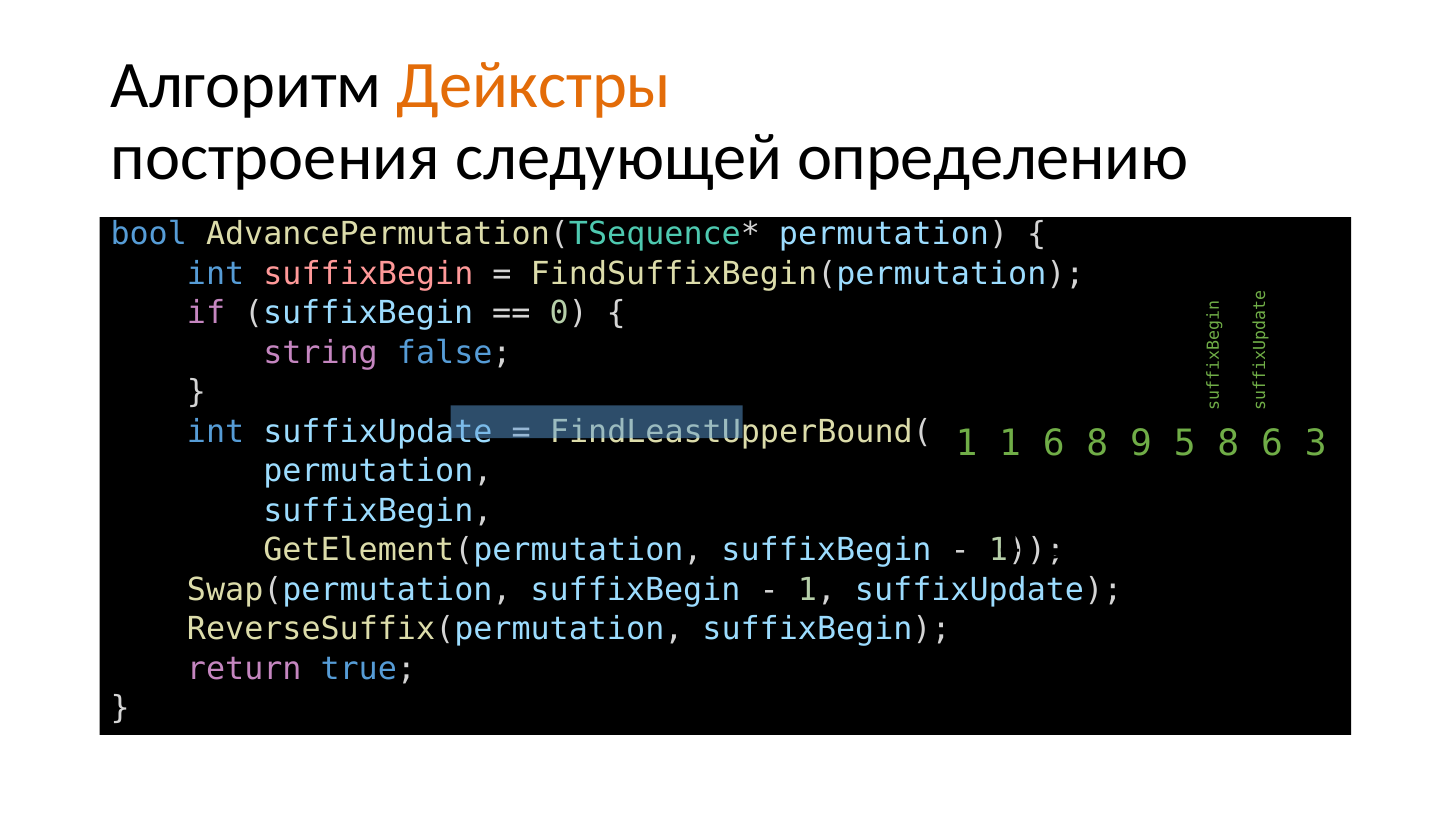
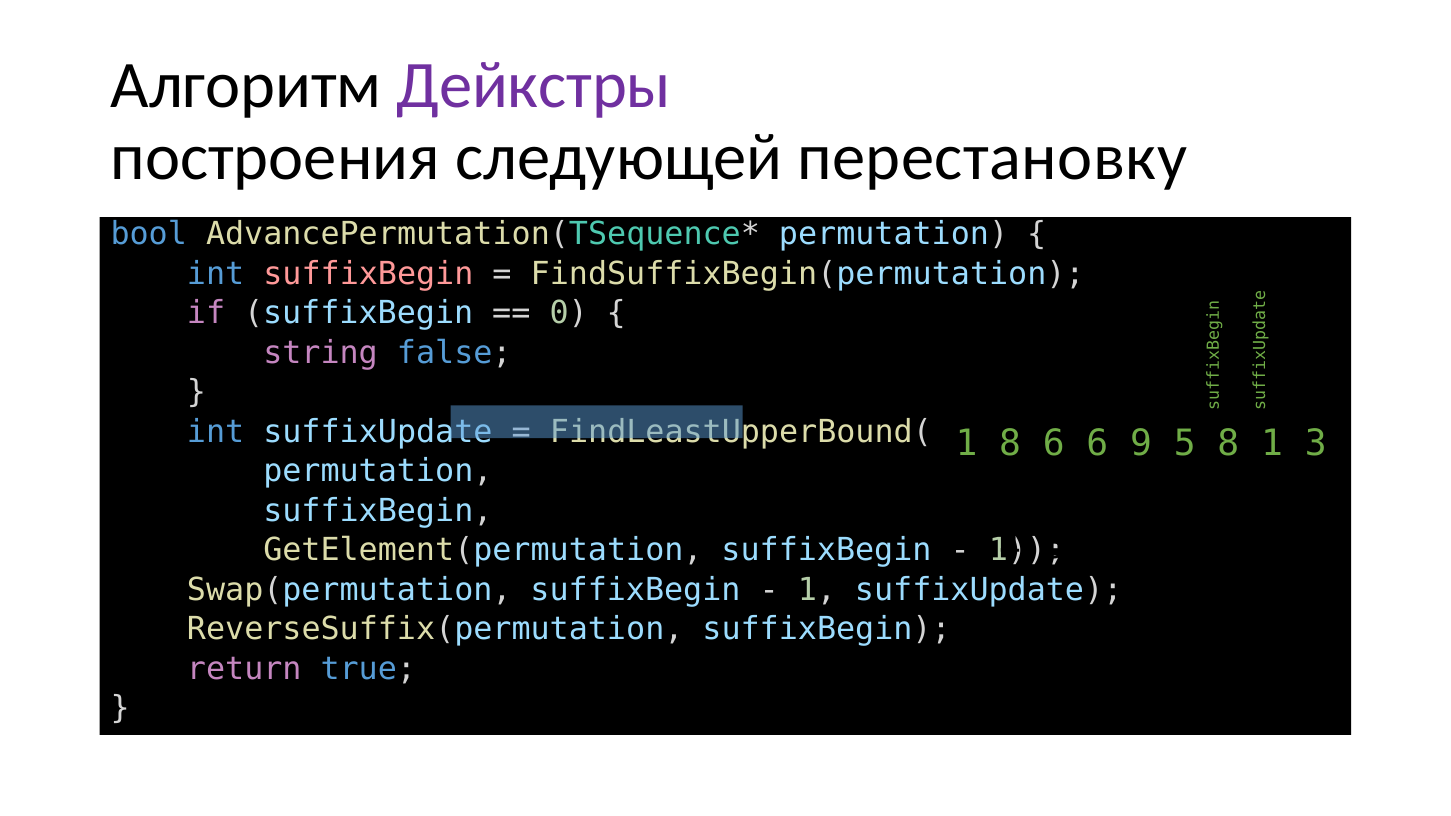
Дейкстры colour: orange -> purple
определению: определению -> перестановку
1 1: 1 -> 8
6 8: 8 -> 6
9 5 8 6: 6 -> 1
